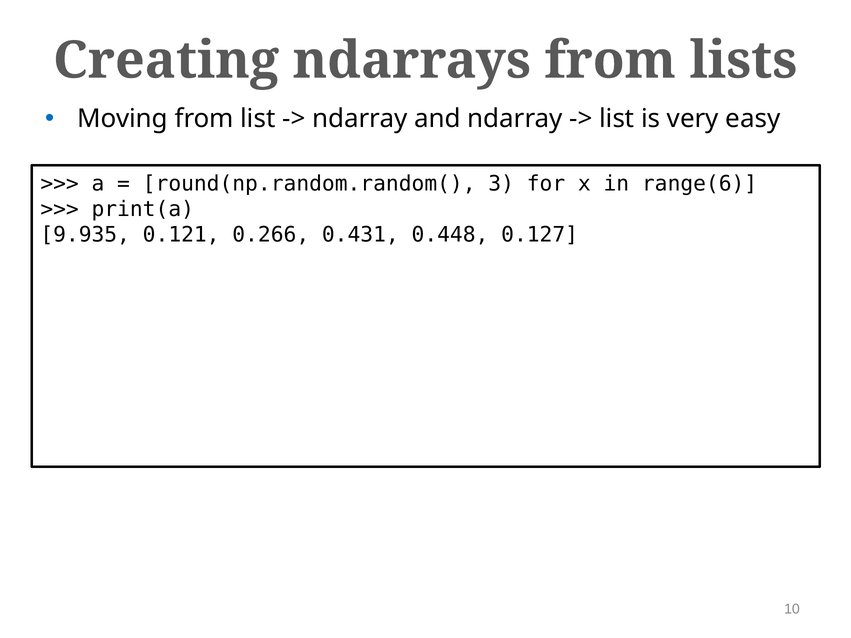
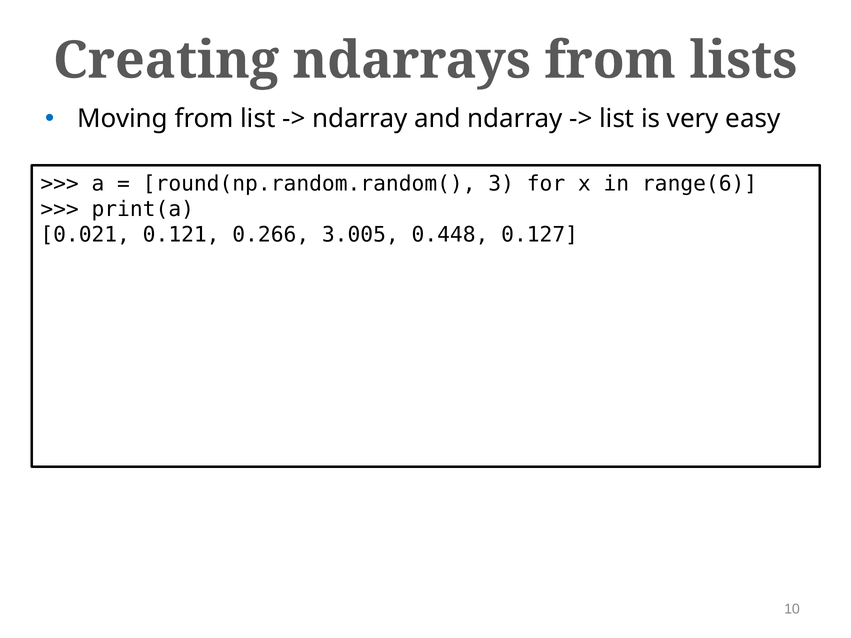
9.935: 9.935 -> 0.021
0.431: 0.431 -> 3.005
